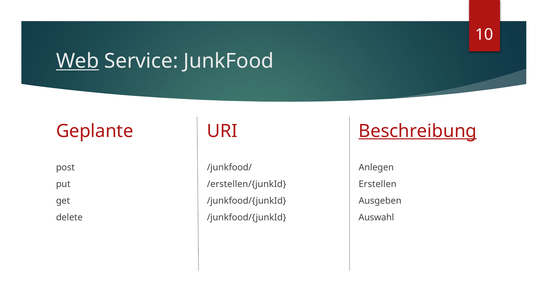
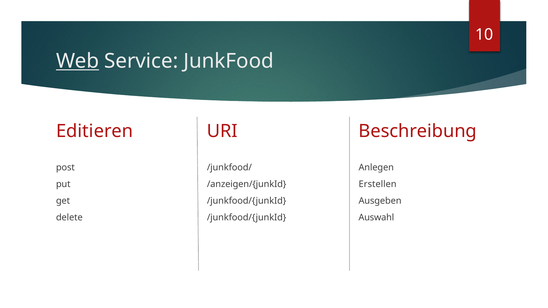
Geplante: Geplante -> Editieren
Beschreibung underline: present -> none
/erstellen/{junkId: /erstellen/{junkId -> /anzeigen/{junkId
